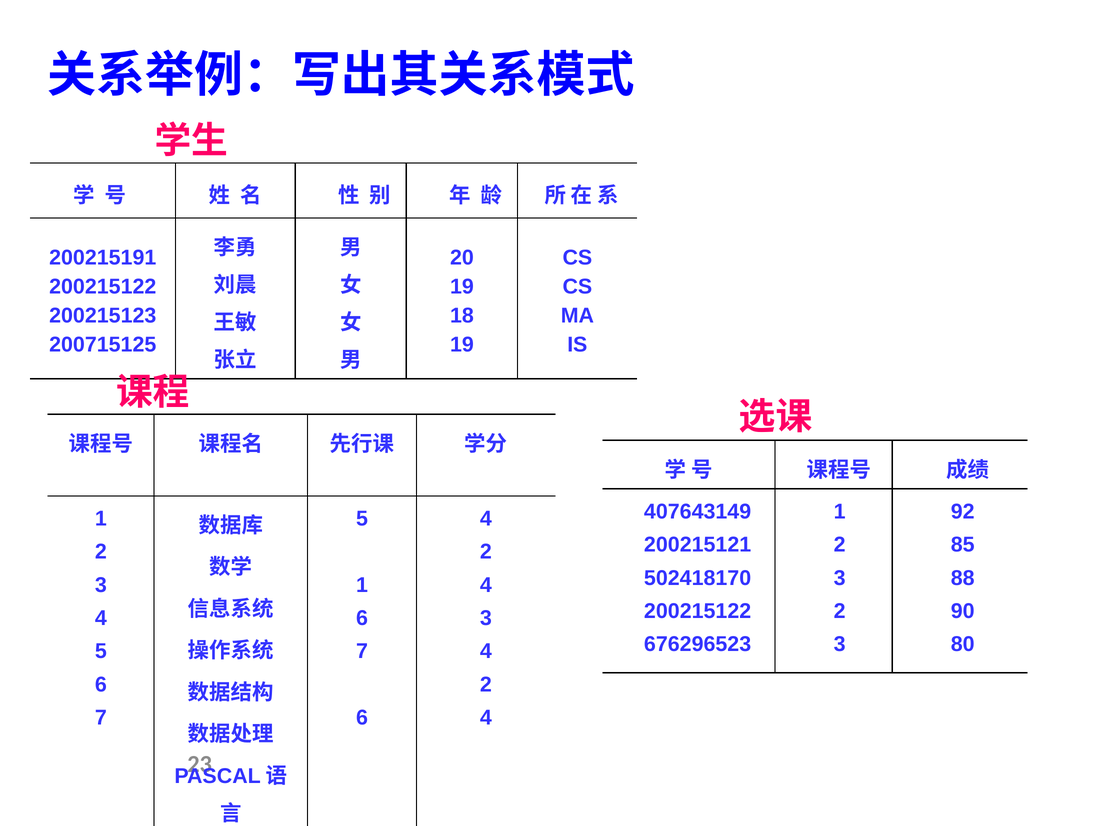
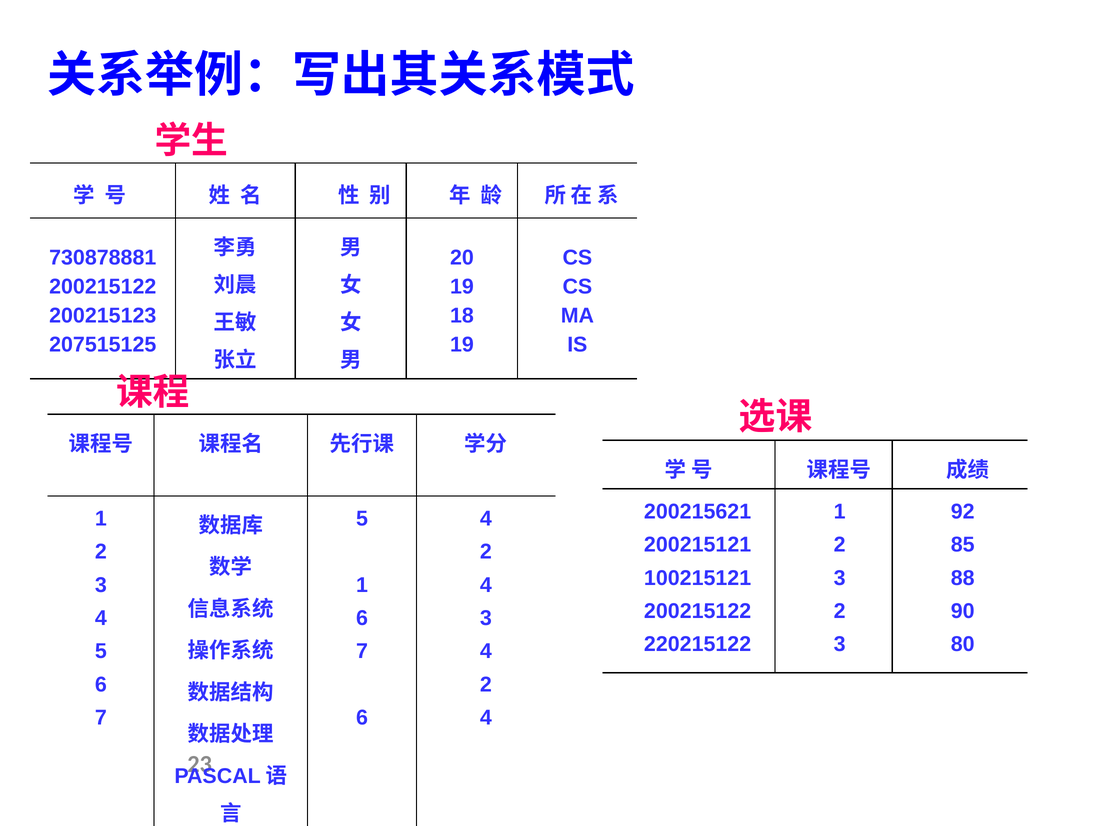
200215191: 200215191 -> 730878881
200715125: 200715125 -> 207515125
407643149: 407643149 -> 200215621
502418170: 502418170 -> 100215121
676296523: 676296523 -> 220215122
